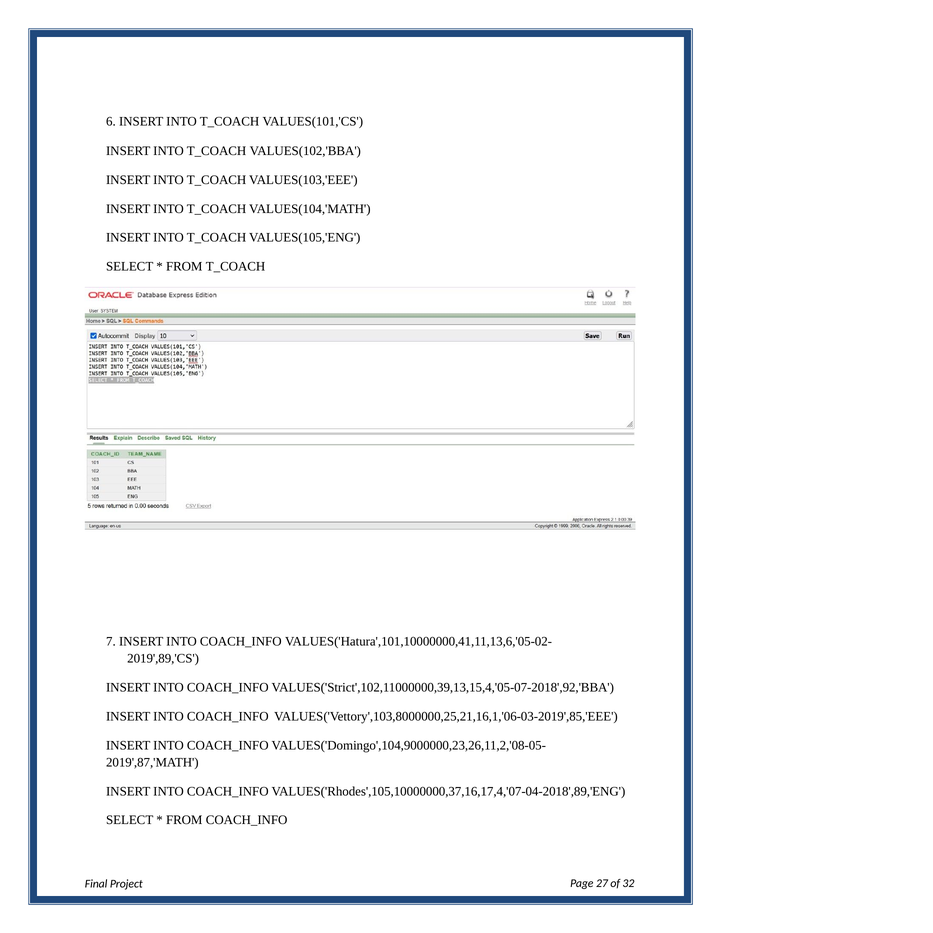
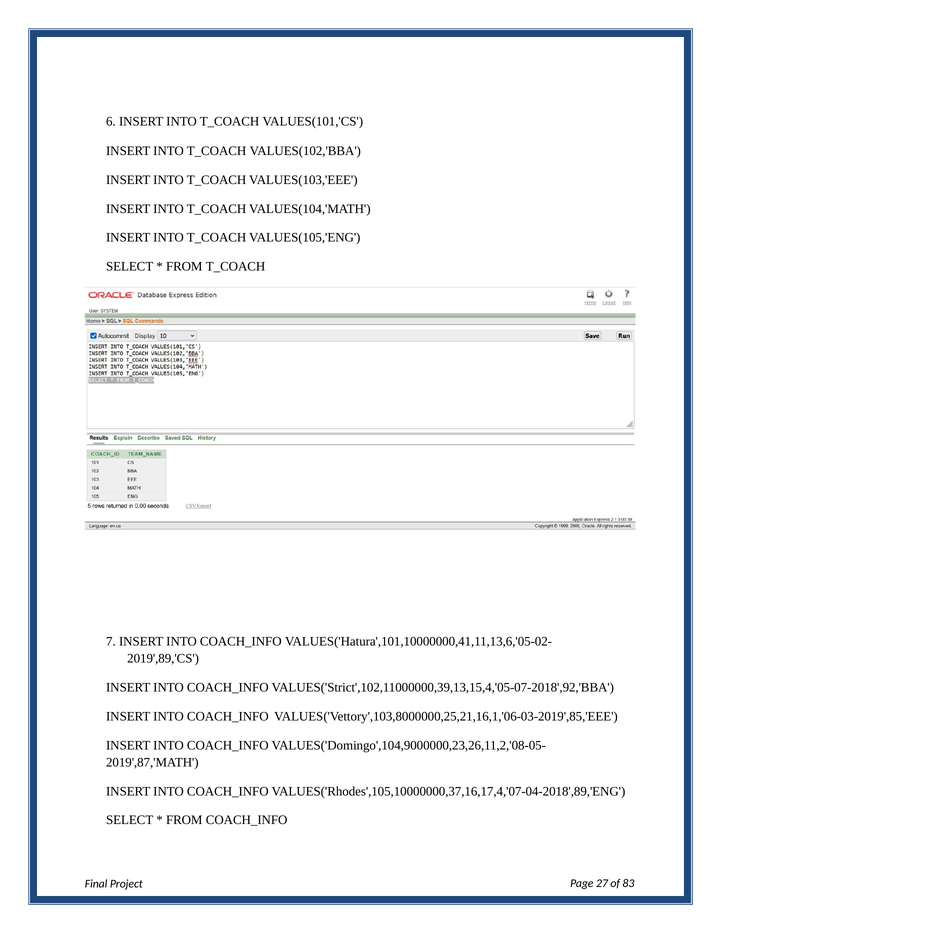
32: 32 -> 83
